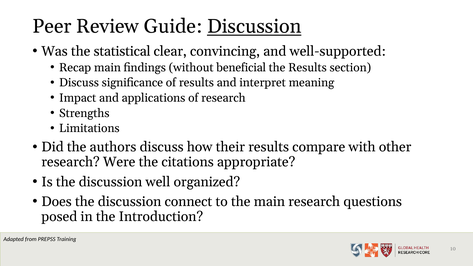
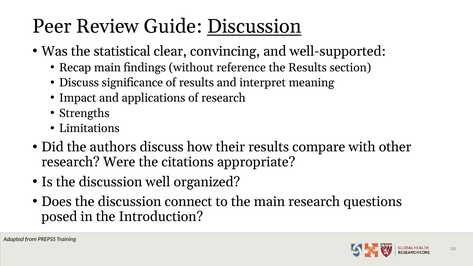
beneficial: beneficial -> reference
